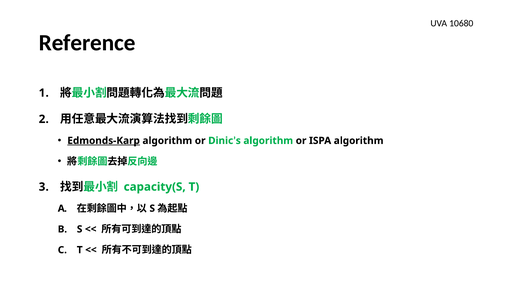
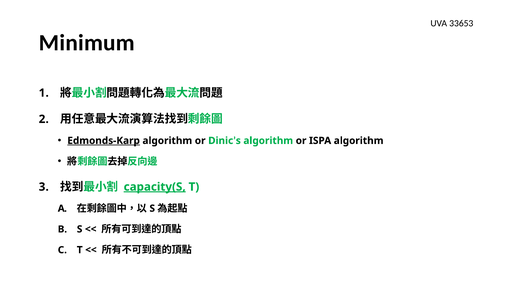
10680: 10680 -> 33653
Reference: Reference -> Minimum
capacity(S underline: none -> present
